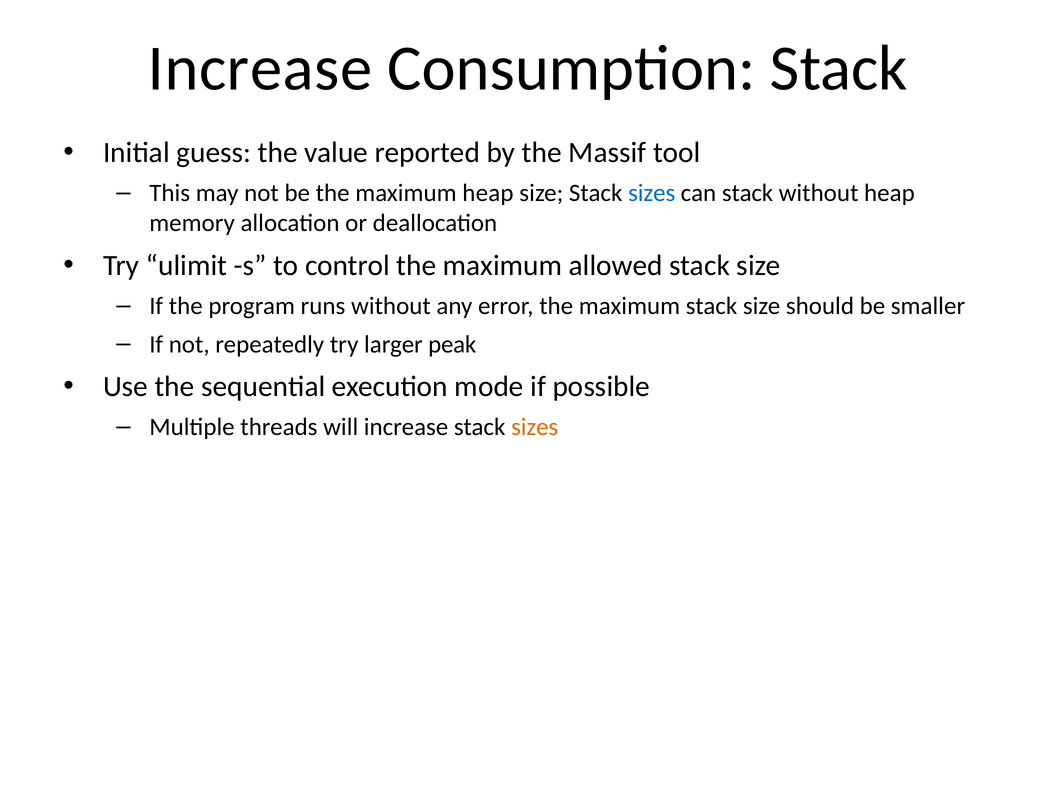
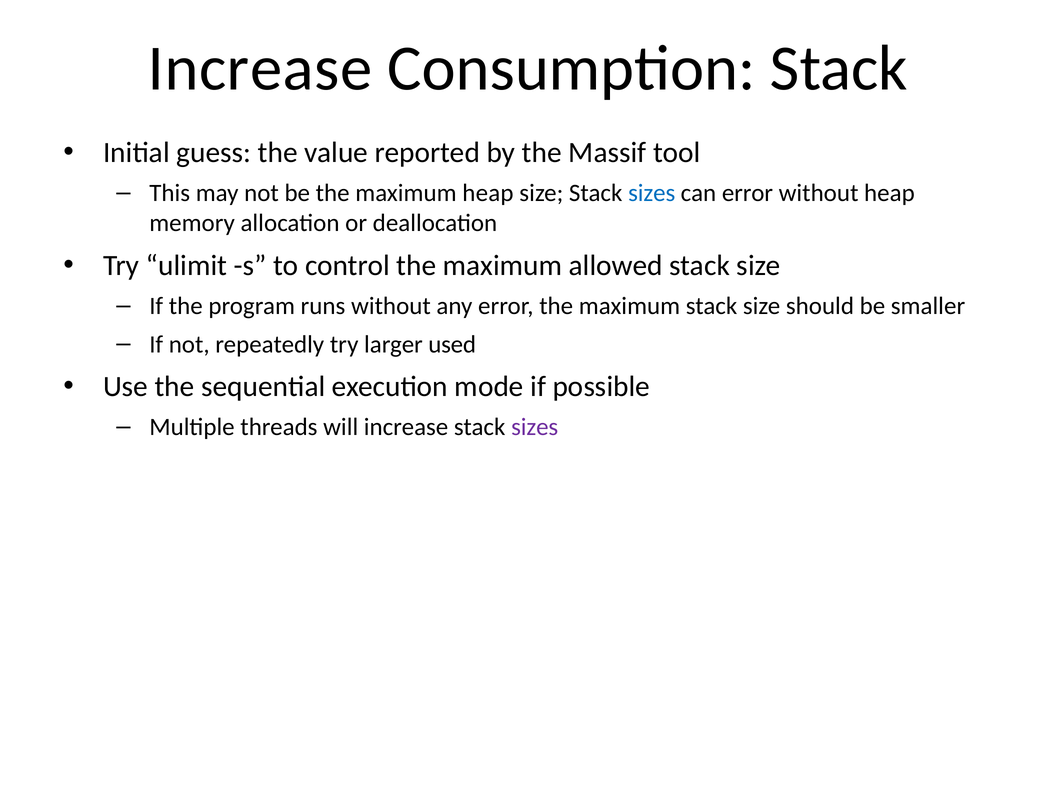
can stack: stack -> error
peak: peak -> used
sizes at (535, 427) colour: orange -> purple
